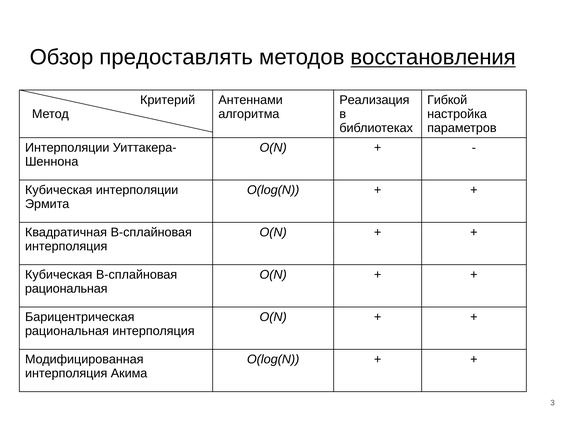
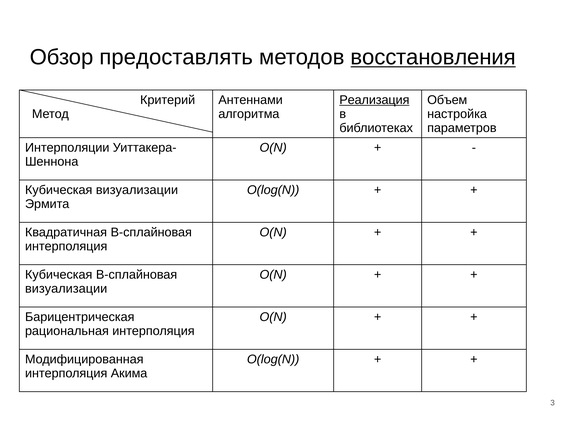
Реализация underline: none -> present
Гибкой: Гибкой -> Объем
Кубическая интерполяции: интерполяции -> визуализации
рациональная at (66, 289): рациональная -> визуализации
